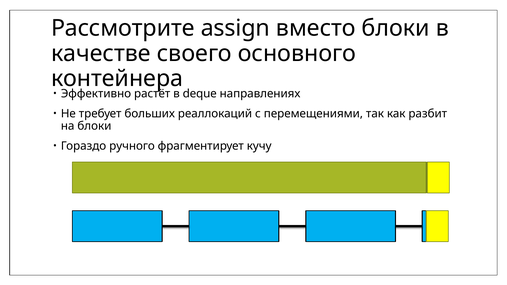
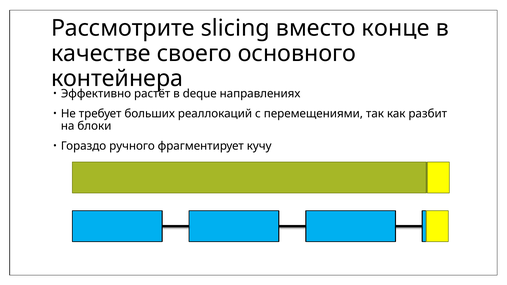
assign: assign -> slicing
вместо блоки: блоки -> конце
